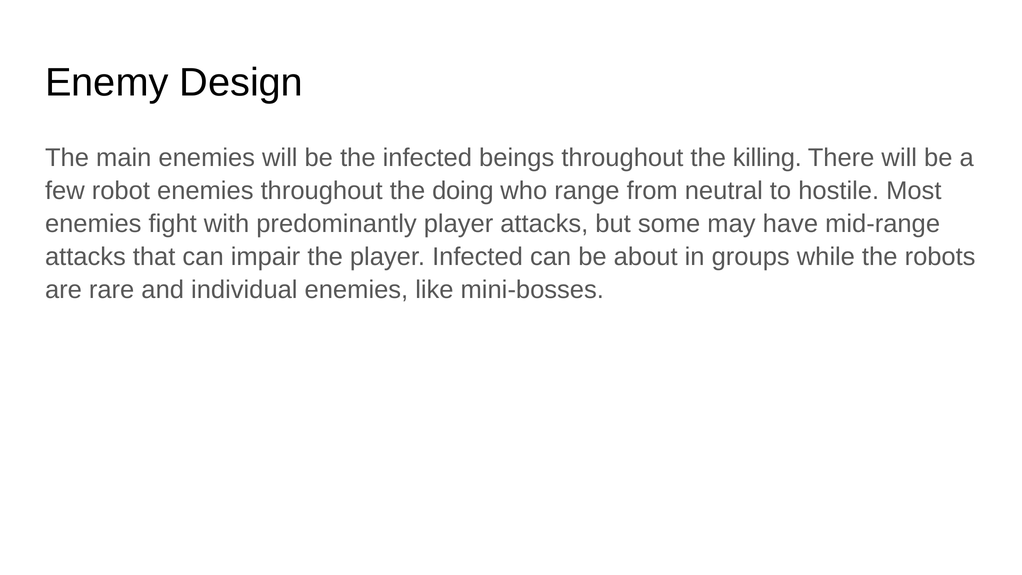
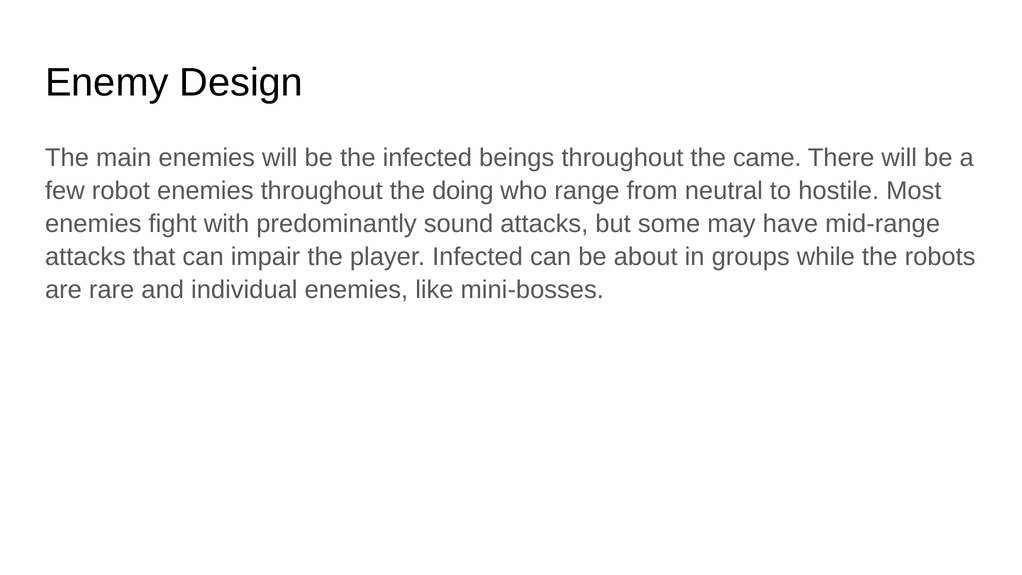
killing: killing -> came
predominantly player: player -> sound
